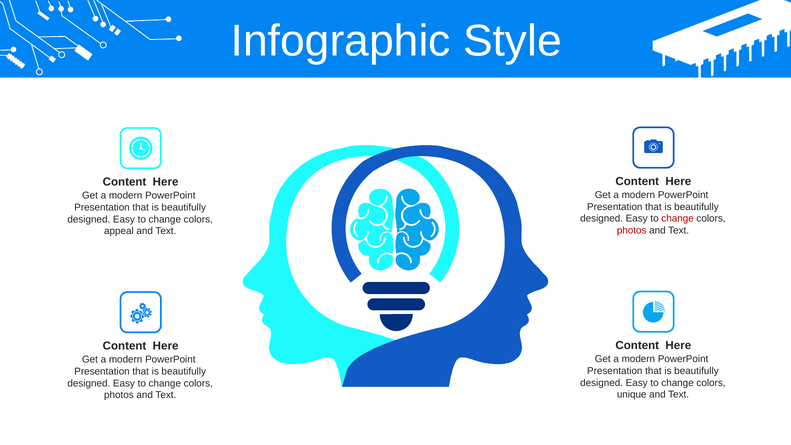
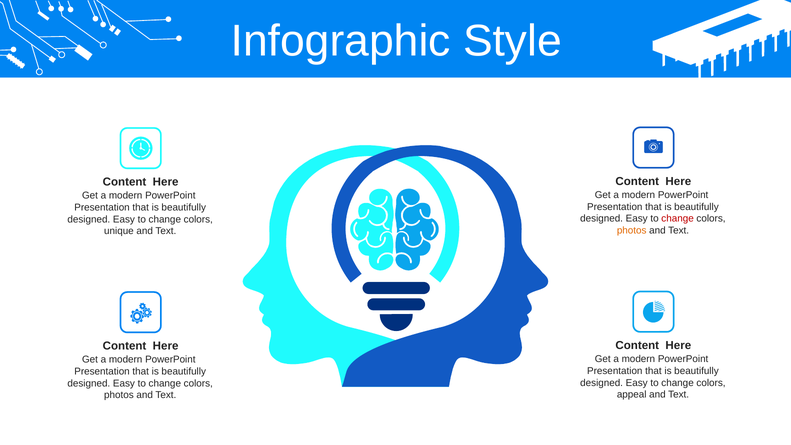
photos at (632, 231) colour: red -> orange
appeal: appeal -> unique
unique: unique -> appeal
